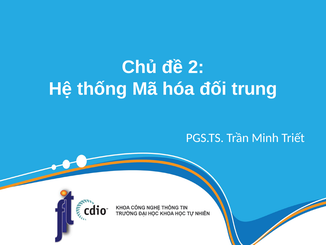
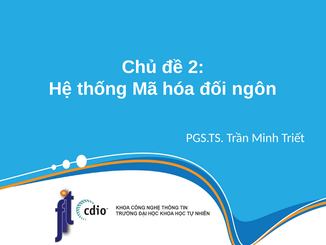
trung: trung -> ngôn
